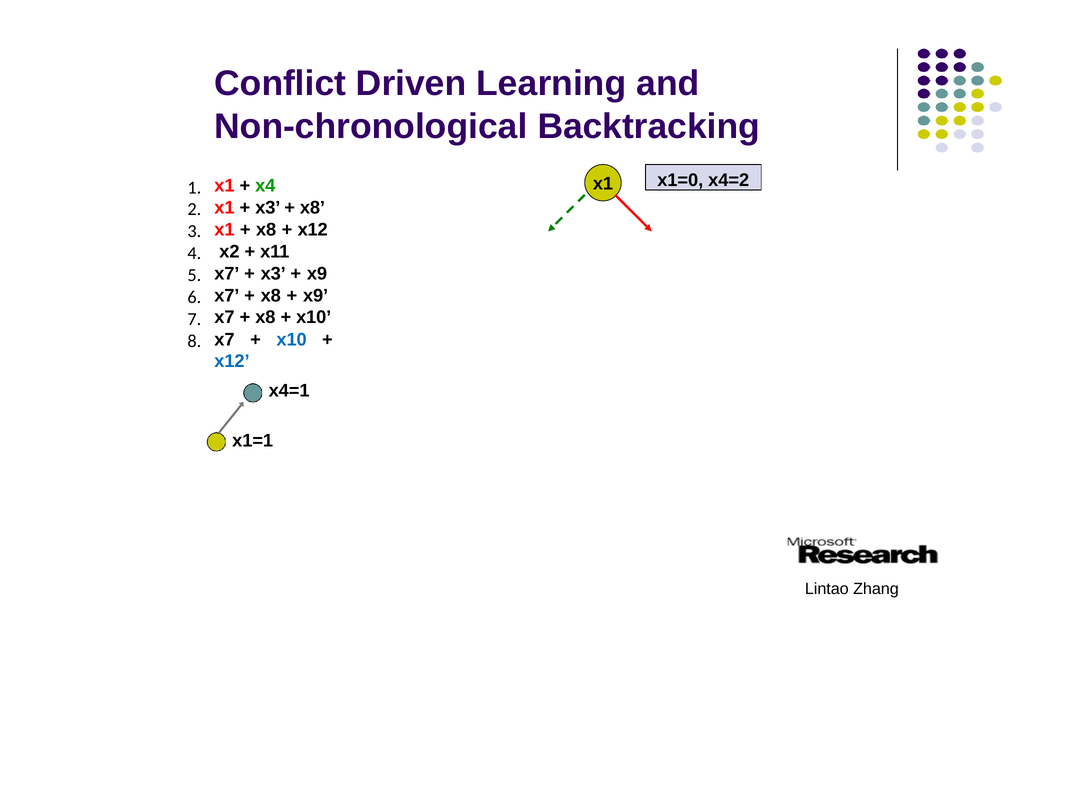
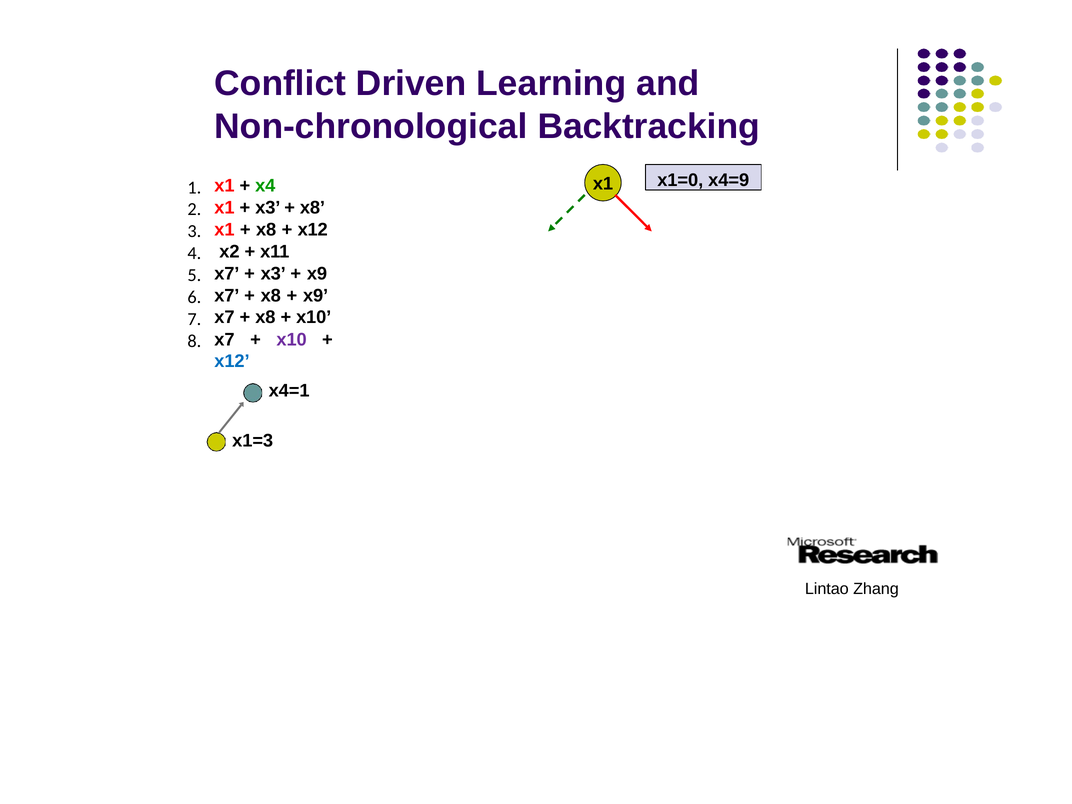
x4=2: x4=2 -> x4=9
x10 at (292, 340) colour: blue -> purple
x1=1: x1=1 -> x1=3
